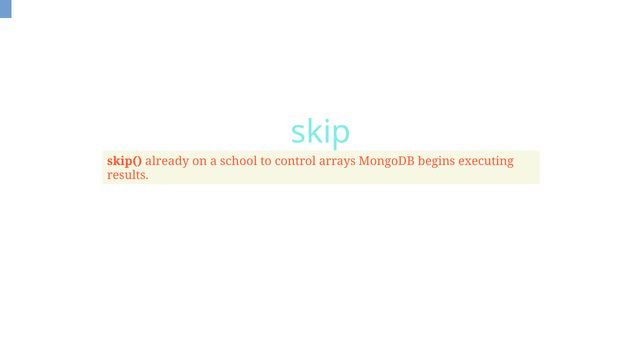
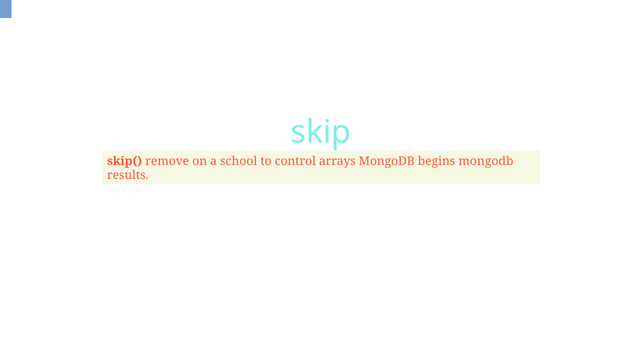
already: already -> remove
begins executing: executing -> mongodb
